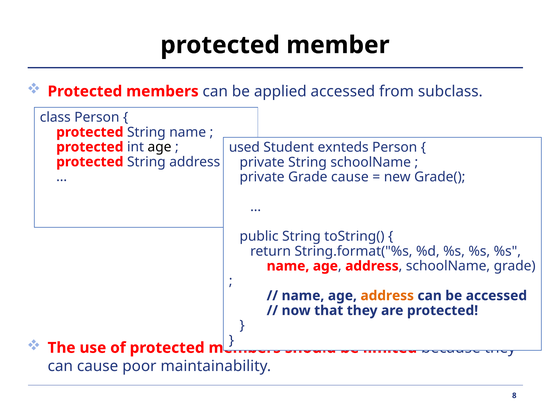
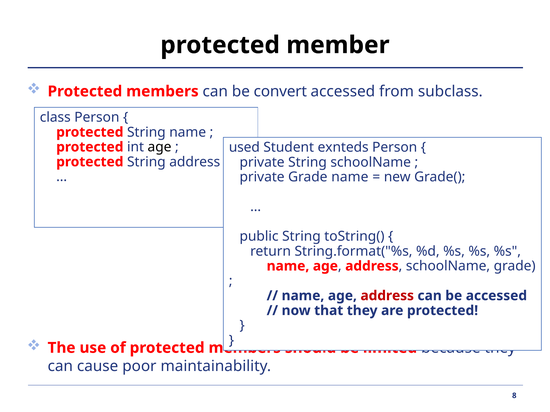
applied: applied -> convert
Grade cause: cause -> name
address at (387, 296) colour: orange -> red
